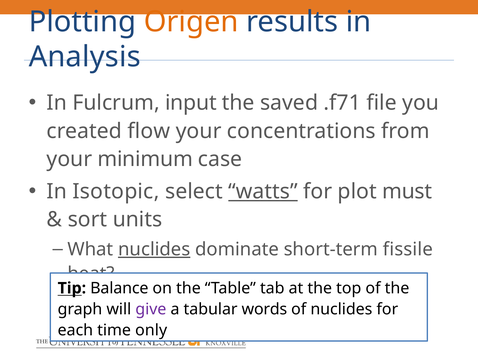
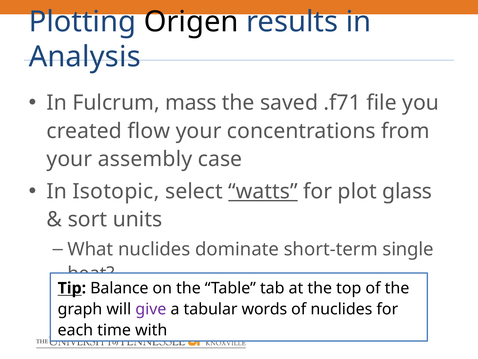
Origen colour: orange -> black
input: input -> mass
minimum: minimum -> assembly
must: must -> glass
nuclides at (154, 249) underline: present -> none
fissile: fissile -> single
only: only -> with
